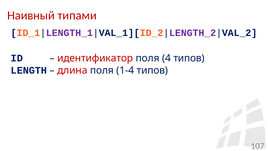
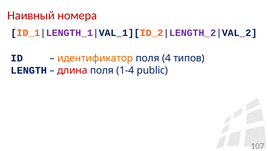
типами: типами -> номера
идентификатор colour: red -> orange
1-4 типов: типов -> public
